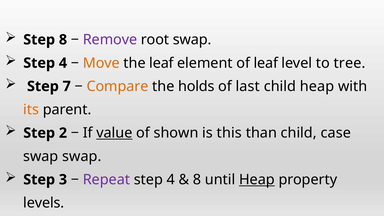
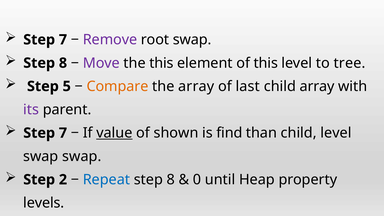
8 at (63, 40): 8 -> 7
4 at (63, 63): 4 -> 8
Move colour: orange -> purple
the leaf: leaf -> this
of leaf: leaf -> this
7: 7 -> 5
the holds: holds -> array
child heap: heap -> array
its colour: orange -> purple
2 at (63, 133): 2 -> 7
this: this -> find
child case: case -> level
3: 3 -> 2
Repeat colour: purple -> blue
4 at (171, 180): 4 -> 8
8 at (197, 180): 8 -> 0
Heap at (257, 180) underline: present -> none
